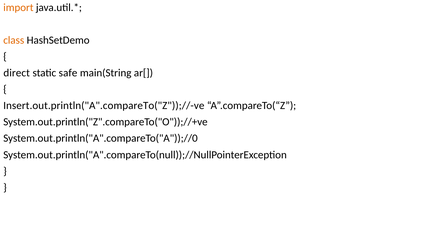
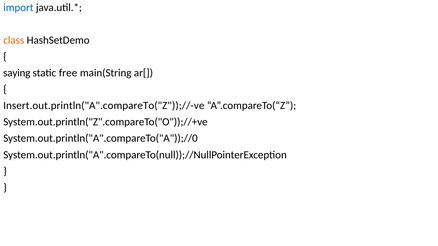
import colour: orange -> blue
direct: direct -> saying
safe: safe -> free
